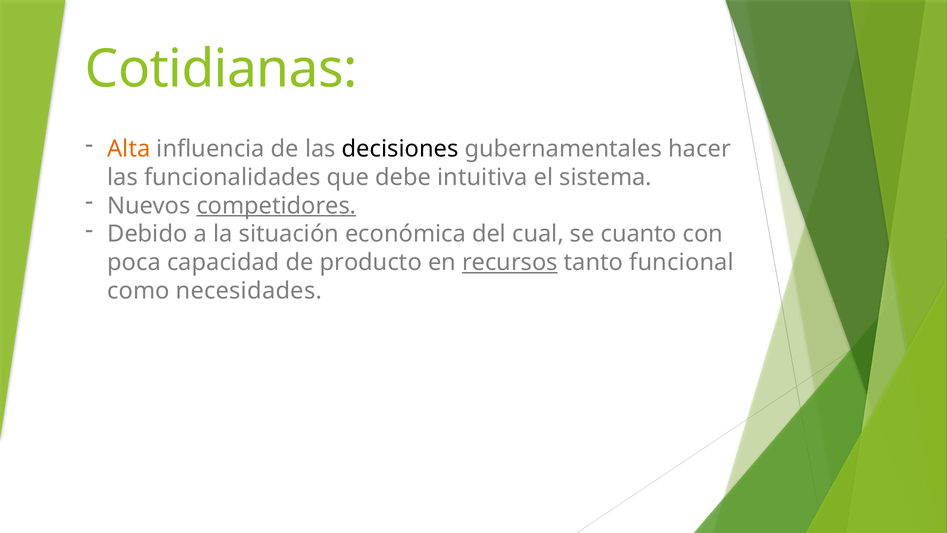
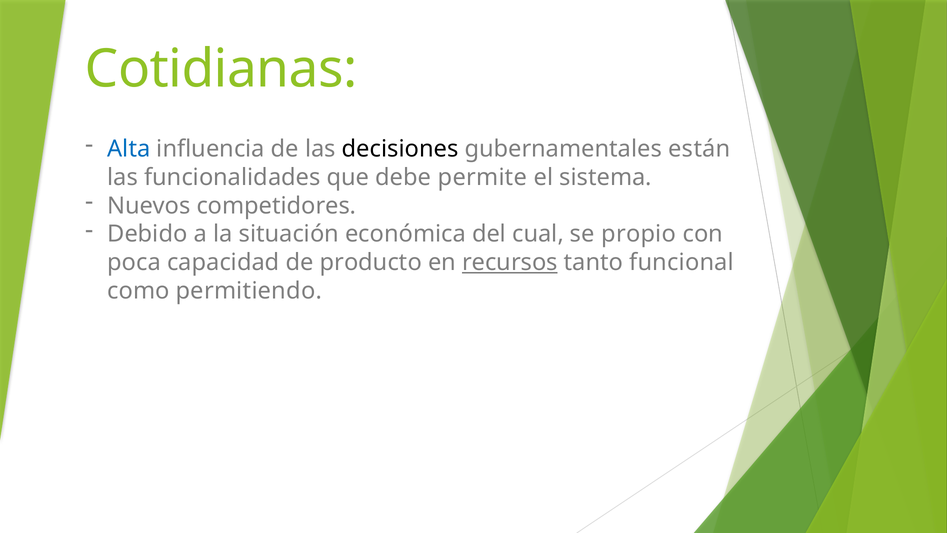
Alta colour: orange -> blue
hacer: hacer -> están
intuitiva: intuitiva -> permite
competidores underline: present -> none
cuanto: cuanto -> propio
necesidades: necesidades -> permitiendo
